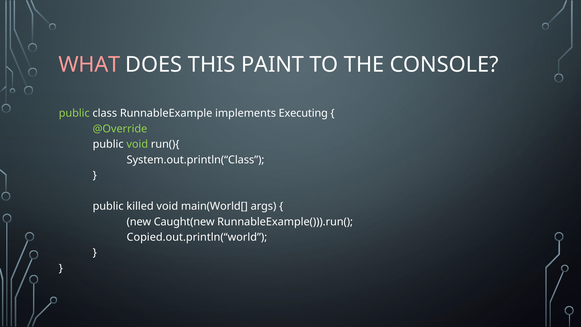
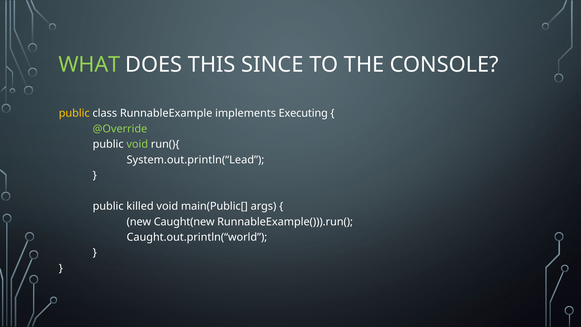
WHAT colour: pink -> light green
PAINT: PAINT -> SINCE
public at (74, 113) colour: light green -> yellow
System.out.println(“Class: System.out.println(“Class -> System.out.println(“Lead
main(World[: main(World[ -> main(Public[
Copied.out.println(“world: Copied.out.println(“world -> Caught.out.println(“world
